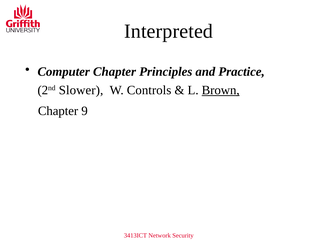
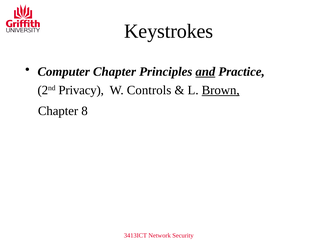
Interpreted: Interpreted -> Keystrokes
and underline: none -> present
Slower: Slower -> Privacy
9: 9 -> 8
